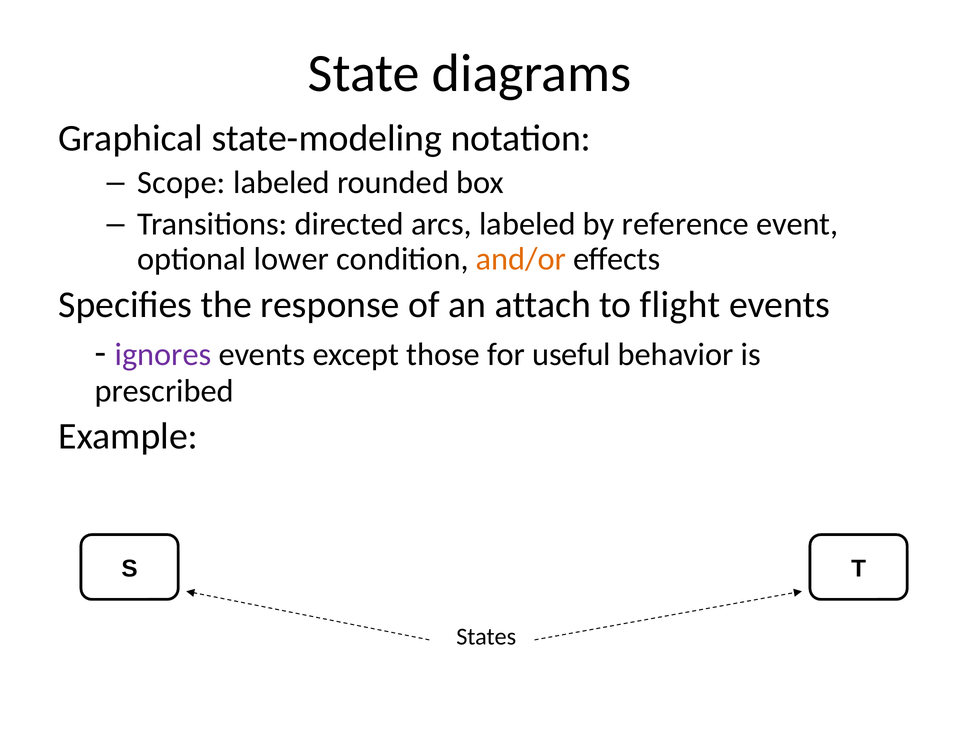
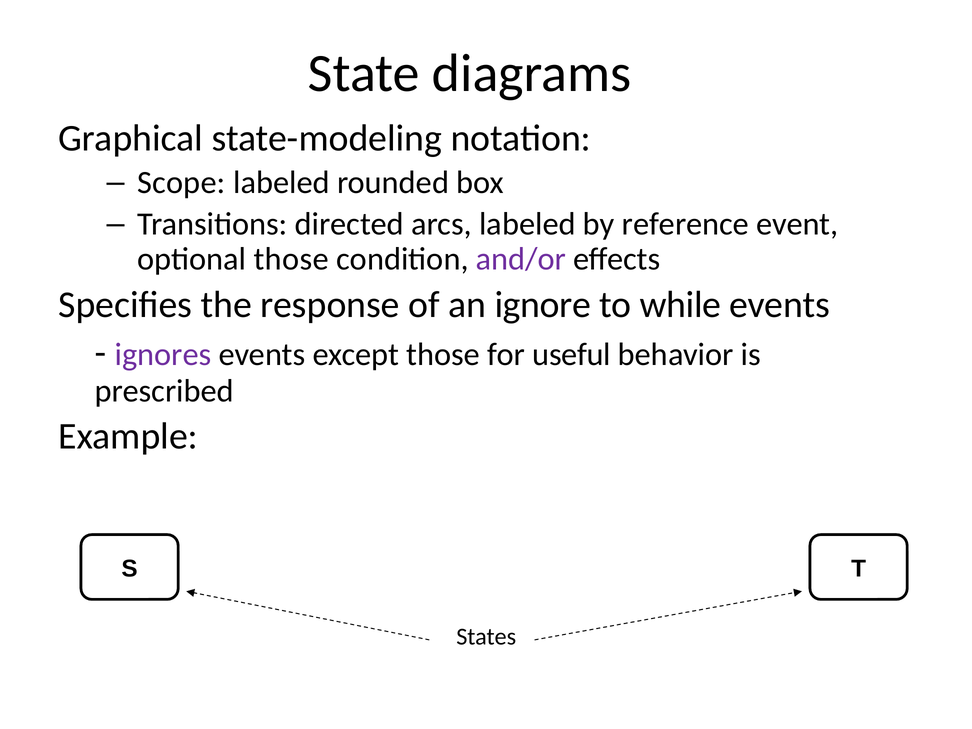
optional lower: lower -> those
and/or colour: orange -> purple
attach: attach -> ignore
flight: flight -> while
